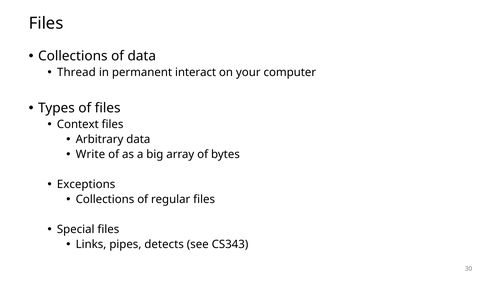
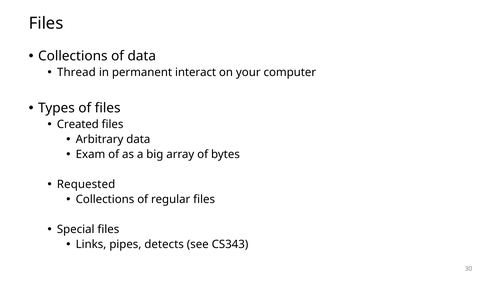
Context: Context -> Created
Write: Write -> Exam
Exceptions: Exceptions -> Requested
